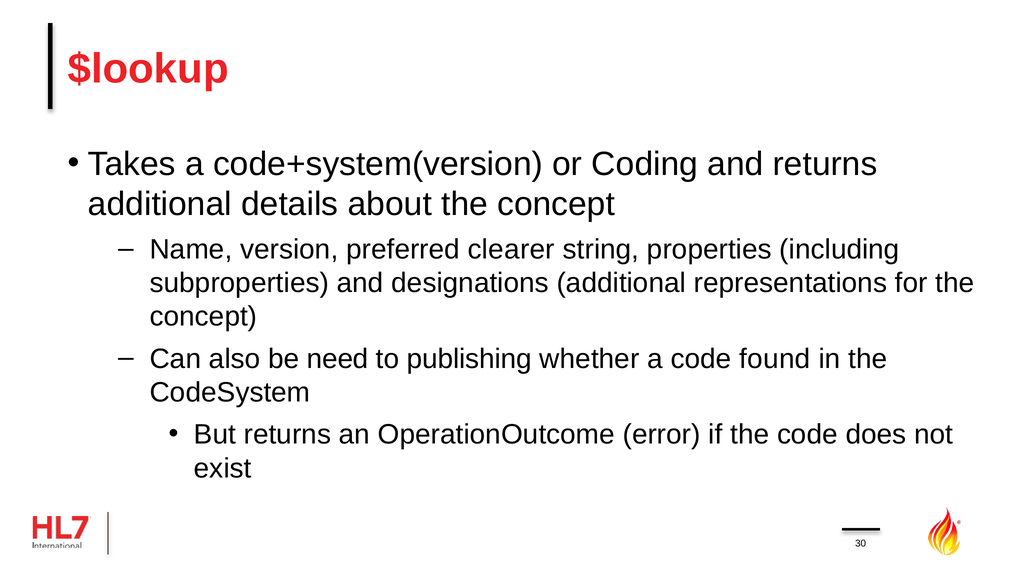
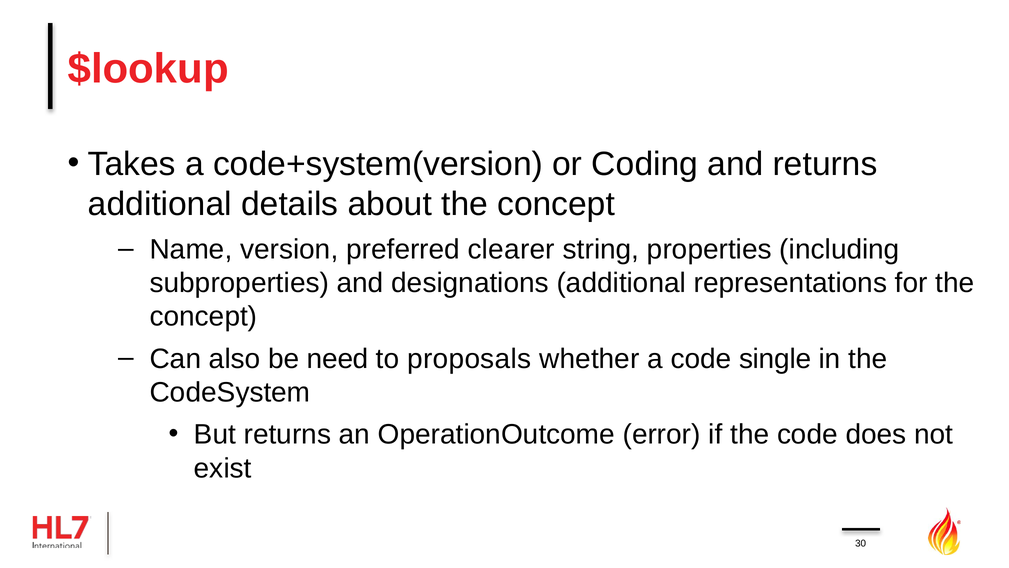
publishing: publishing -> proposals
found: found -> single
